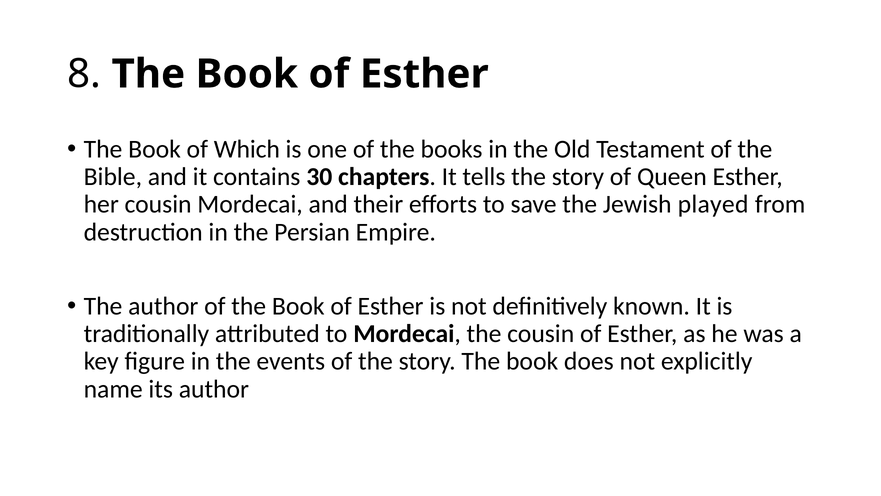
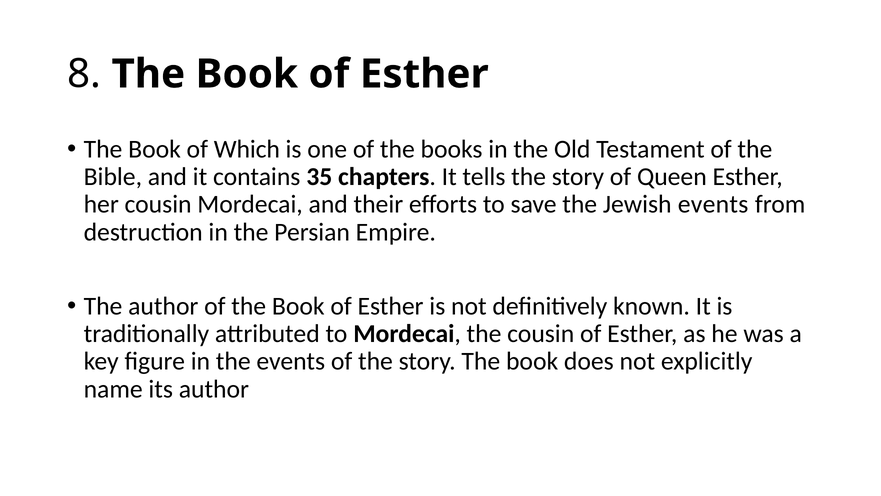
30: 30 -> 35
Jewish played: played -> events
